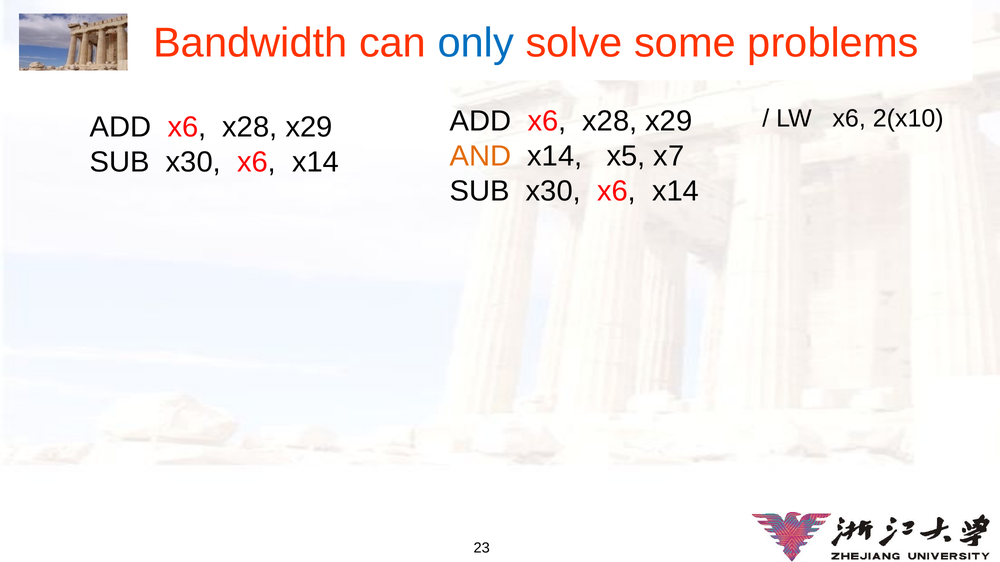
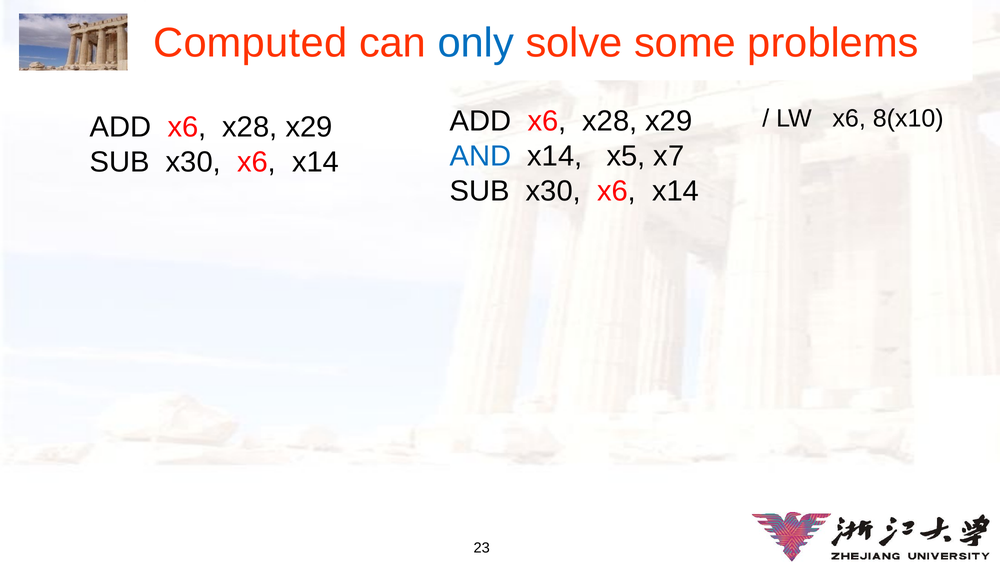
Bandwidth: Bandwidth -> Computed
2(x10: 2(x10 -> 8(x10
AND colour: orange -> blue
